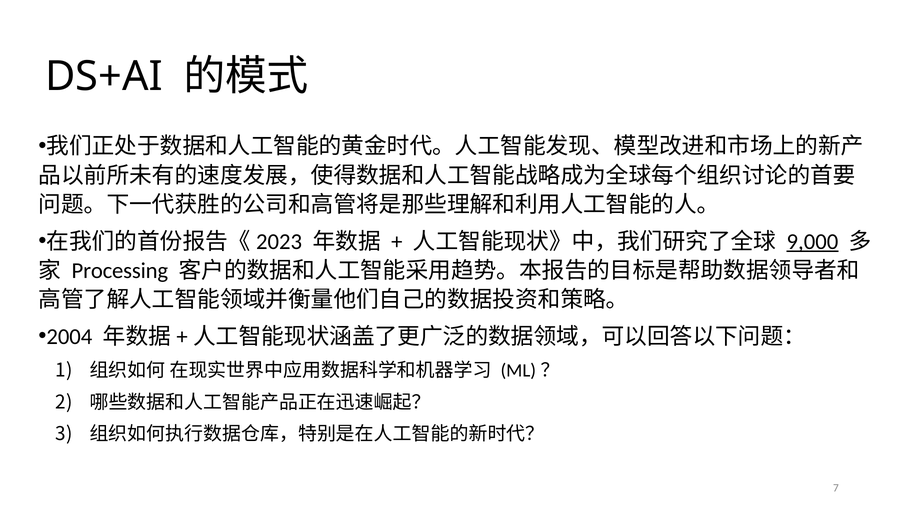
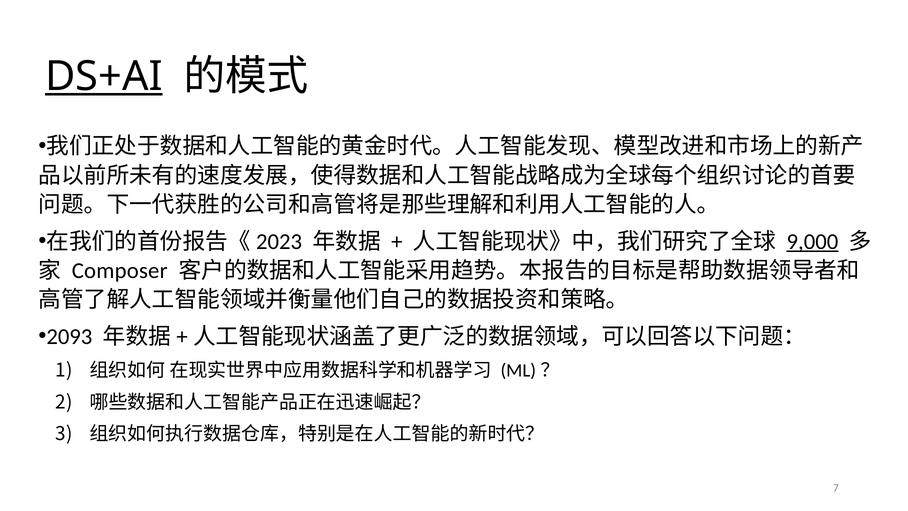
DS+AI underline: none -> present
Processing: Processing -> Composer
2004: 2004 -> 2093
